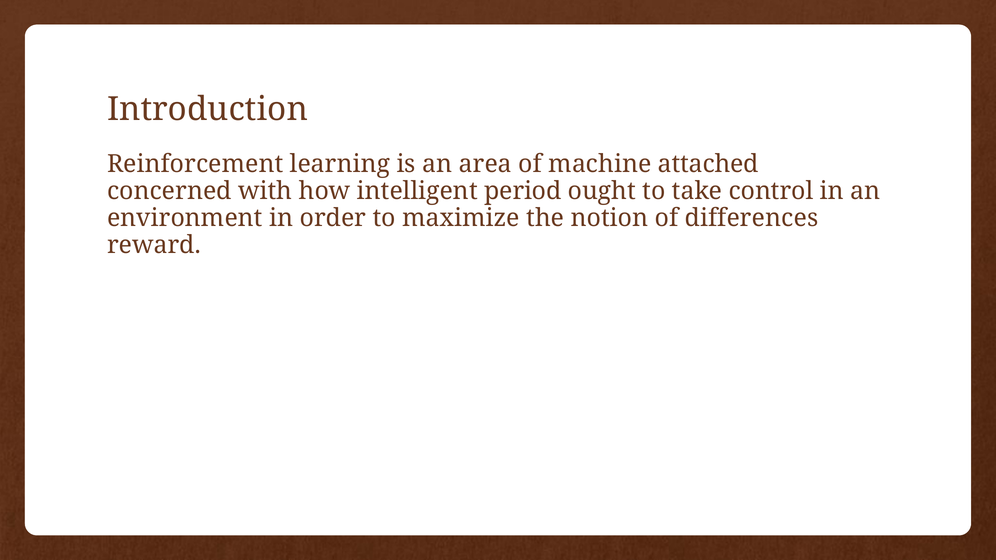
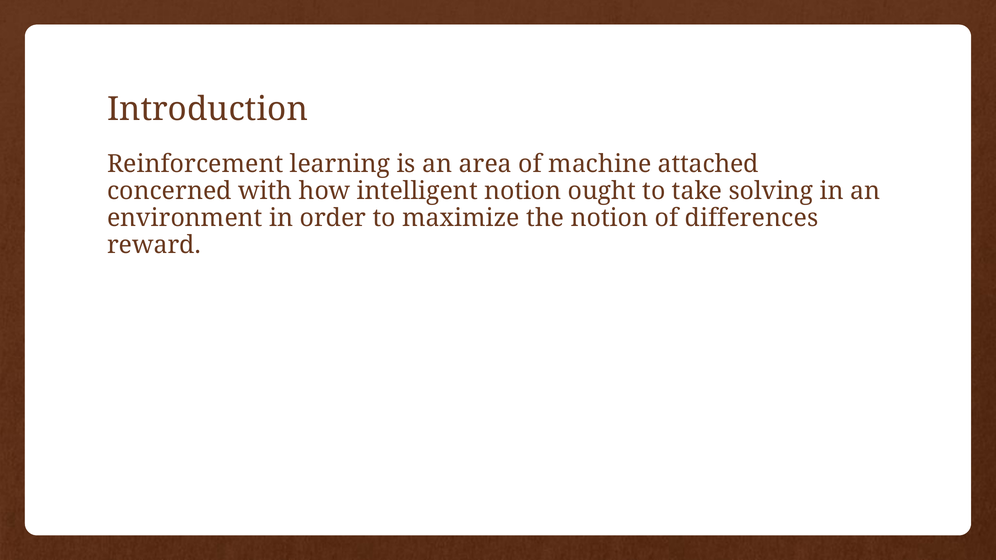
intelligent period: period -> notion
control: control -> solving
